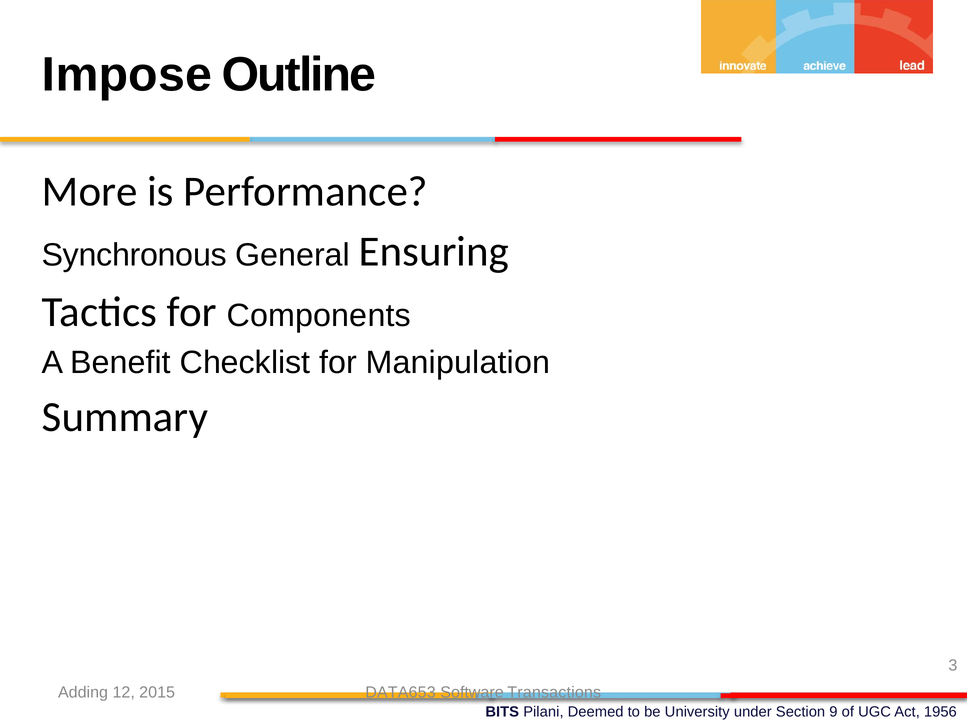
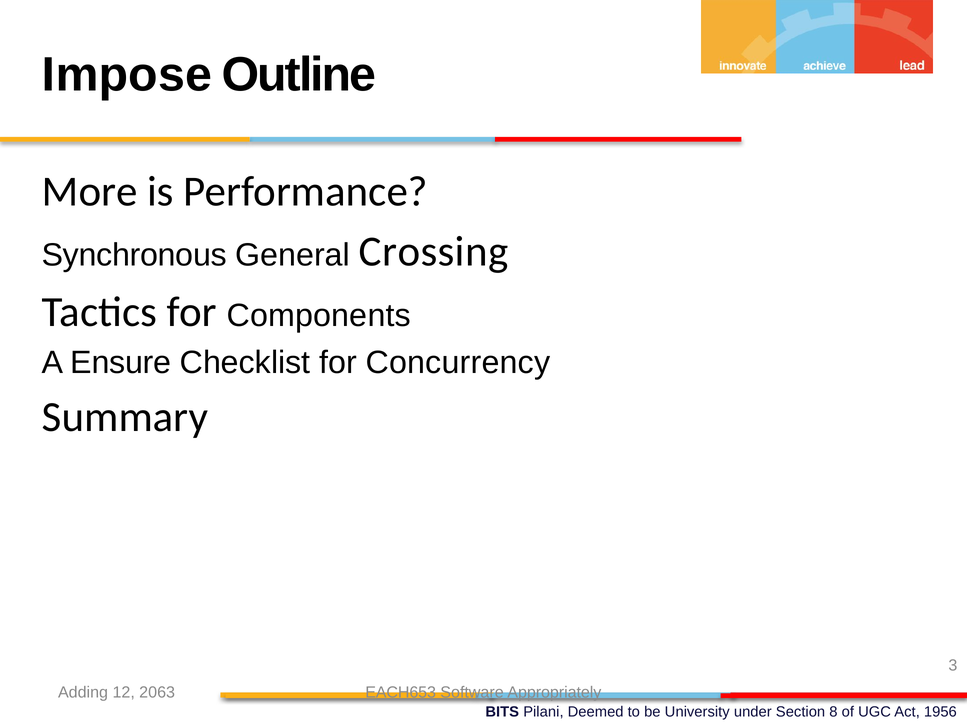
Ensuring: Ensuring -> Crossing
Benefit: Benefit -> Ensure
Manipulation: Manipulation -> Concurrency
2015: 2015 -> 2063
DATA653: DATA653 -> EACH653
Transactions: Transactions -> Appropriately
9: 9 -> 8
